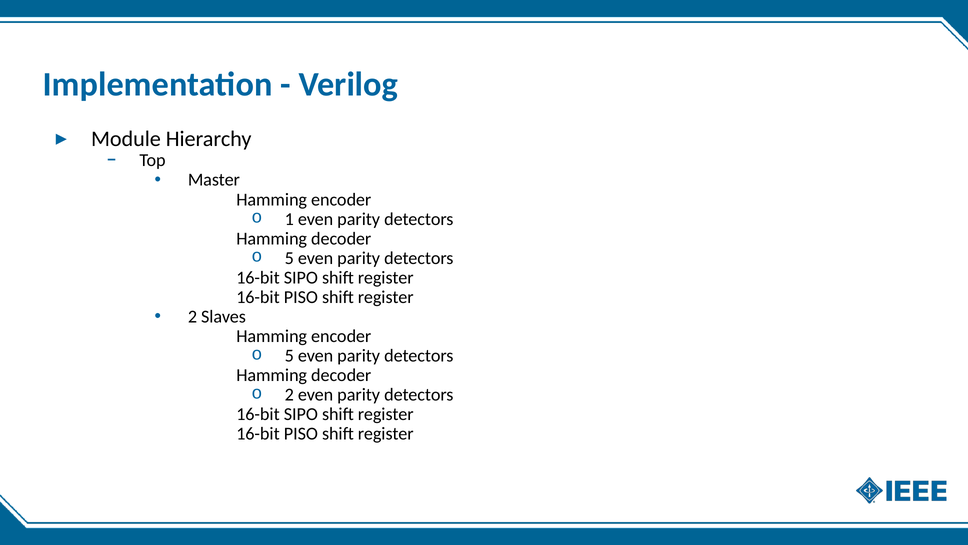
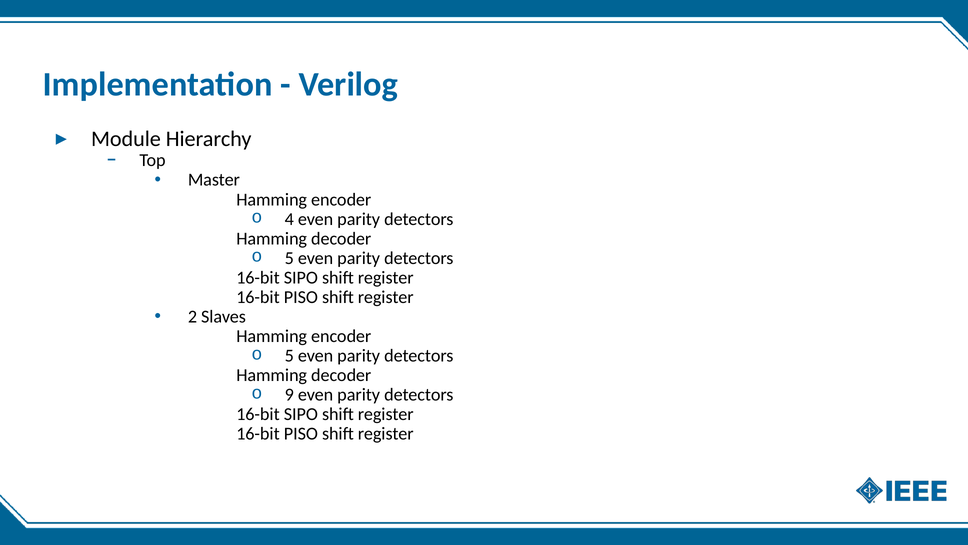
1: 1 -> 4
2 at (289, 394): 2 -> 9
